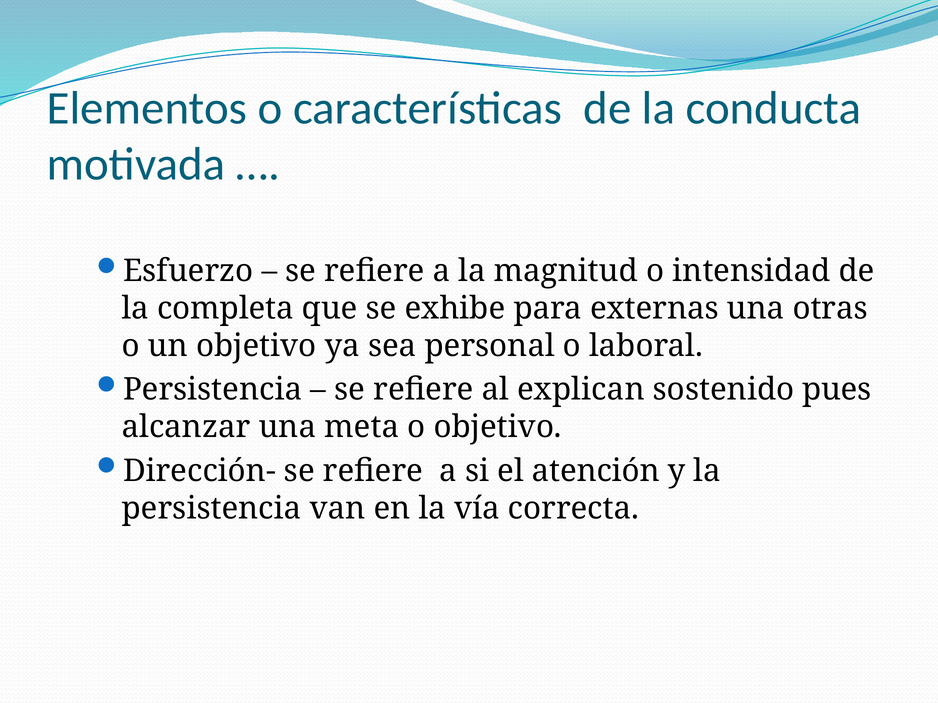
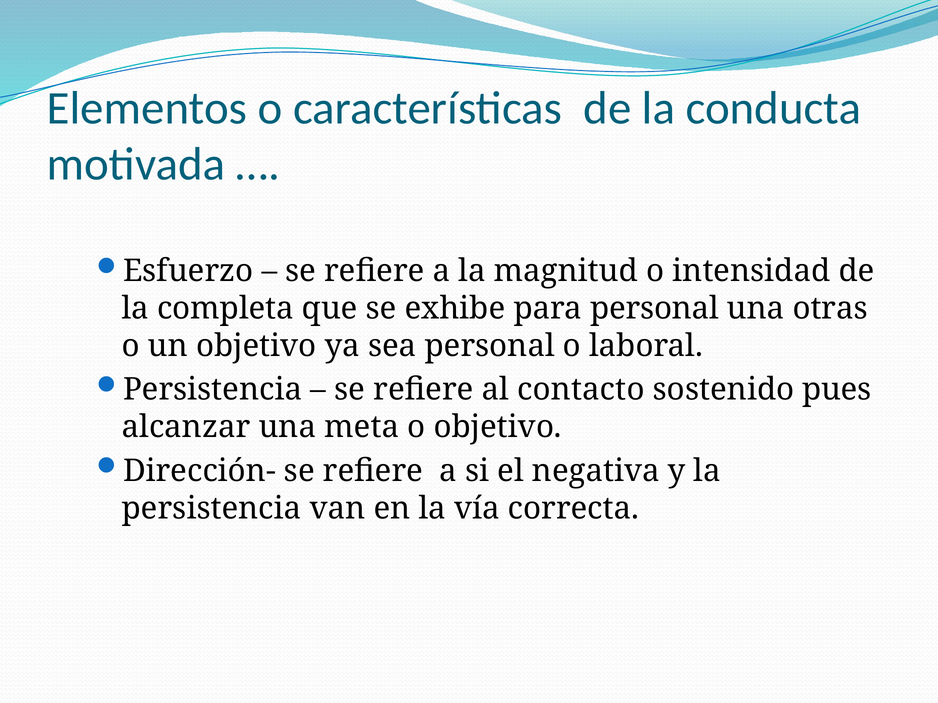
para externas: externas -> personal
explican: explican -> contacto
atención: atención -> negativa
